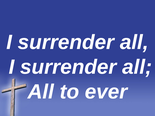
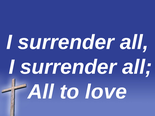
ever: ever -> love
